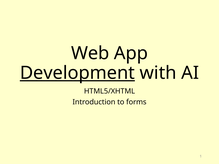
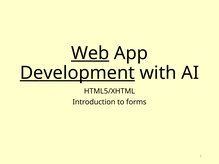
Web underline: none -> present
